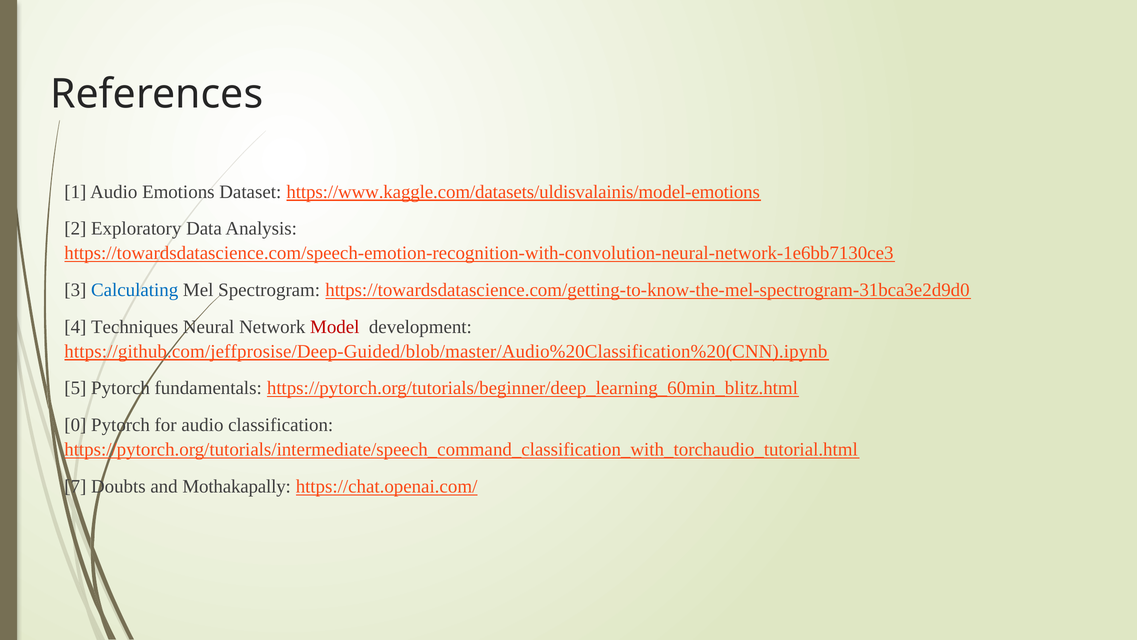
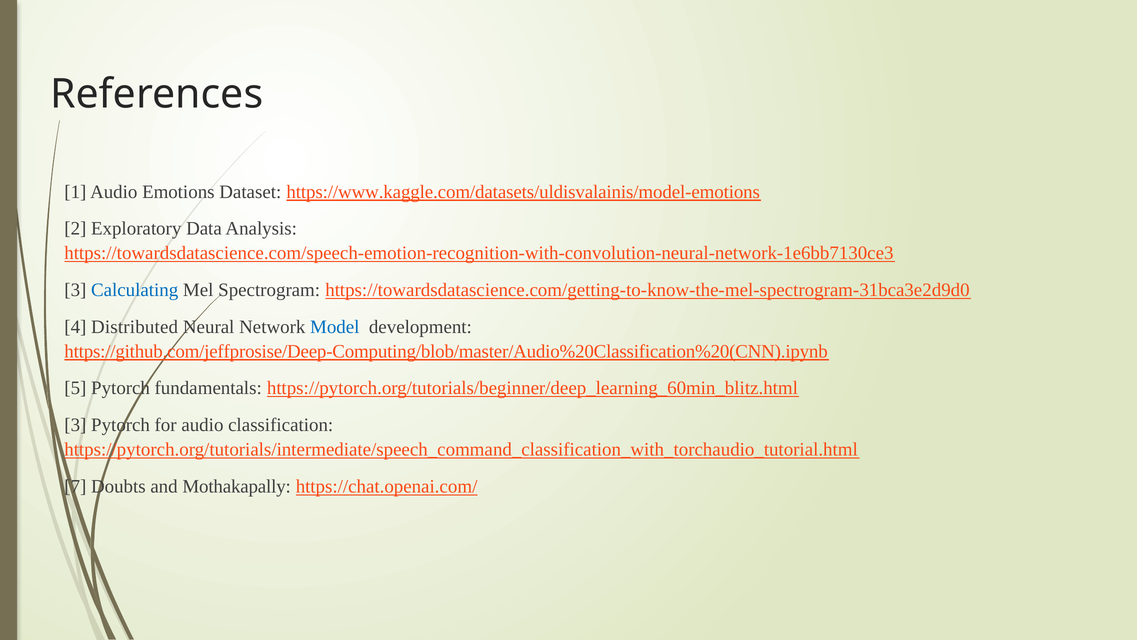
Techniques: Techniques -> Distributed
Model colour: red -> blue
https://github.com/jeffprosise/Deep-Guided/blob/master/Audio%20Classification%20(CNN).ipynb: https://github.com/jeffprosise/Deep-Guided/blob/master/Audio%20Classification%20(CNN).ipynb -> https://github.com/jeffprosise/Deep-Computing/blob/master/Audio%20Classification%20(CNN).ipynb
0 at (75, 425): 0 -> 3
